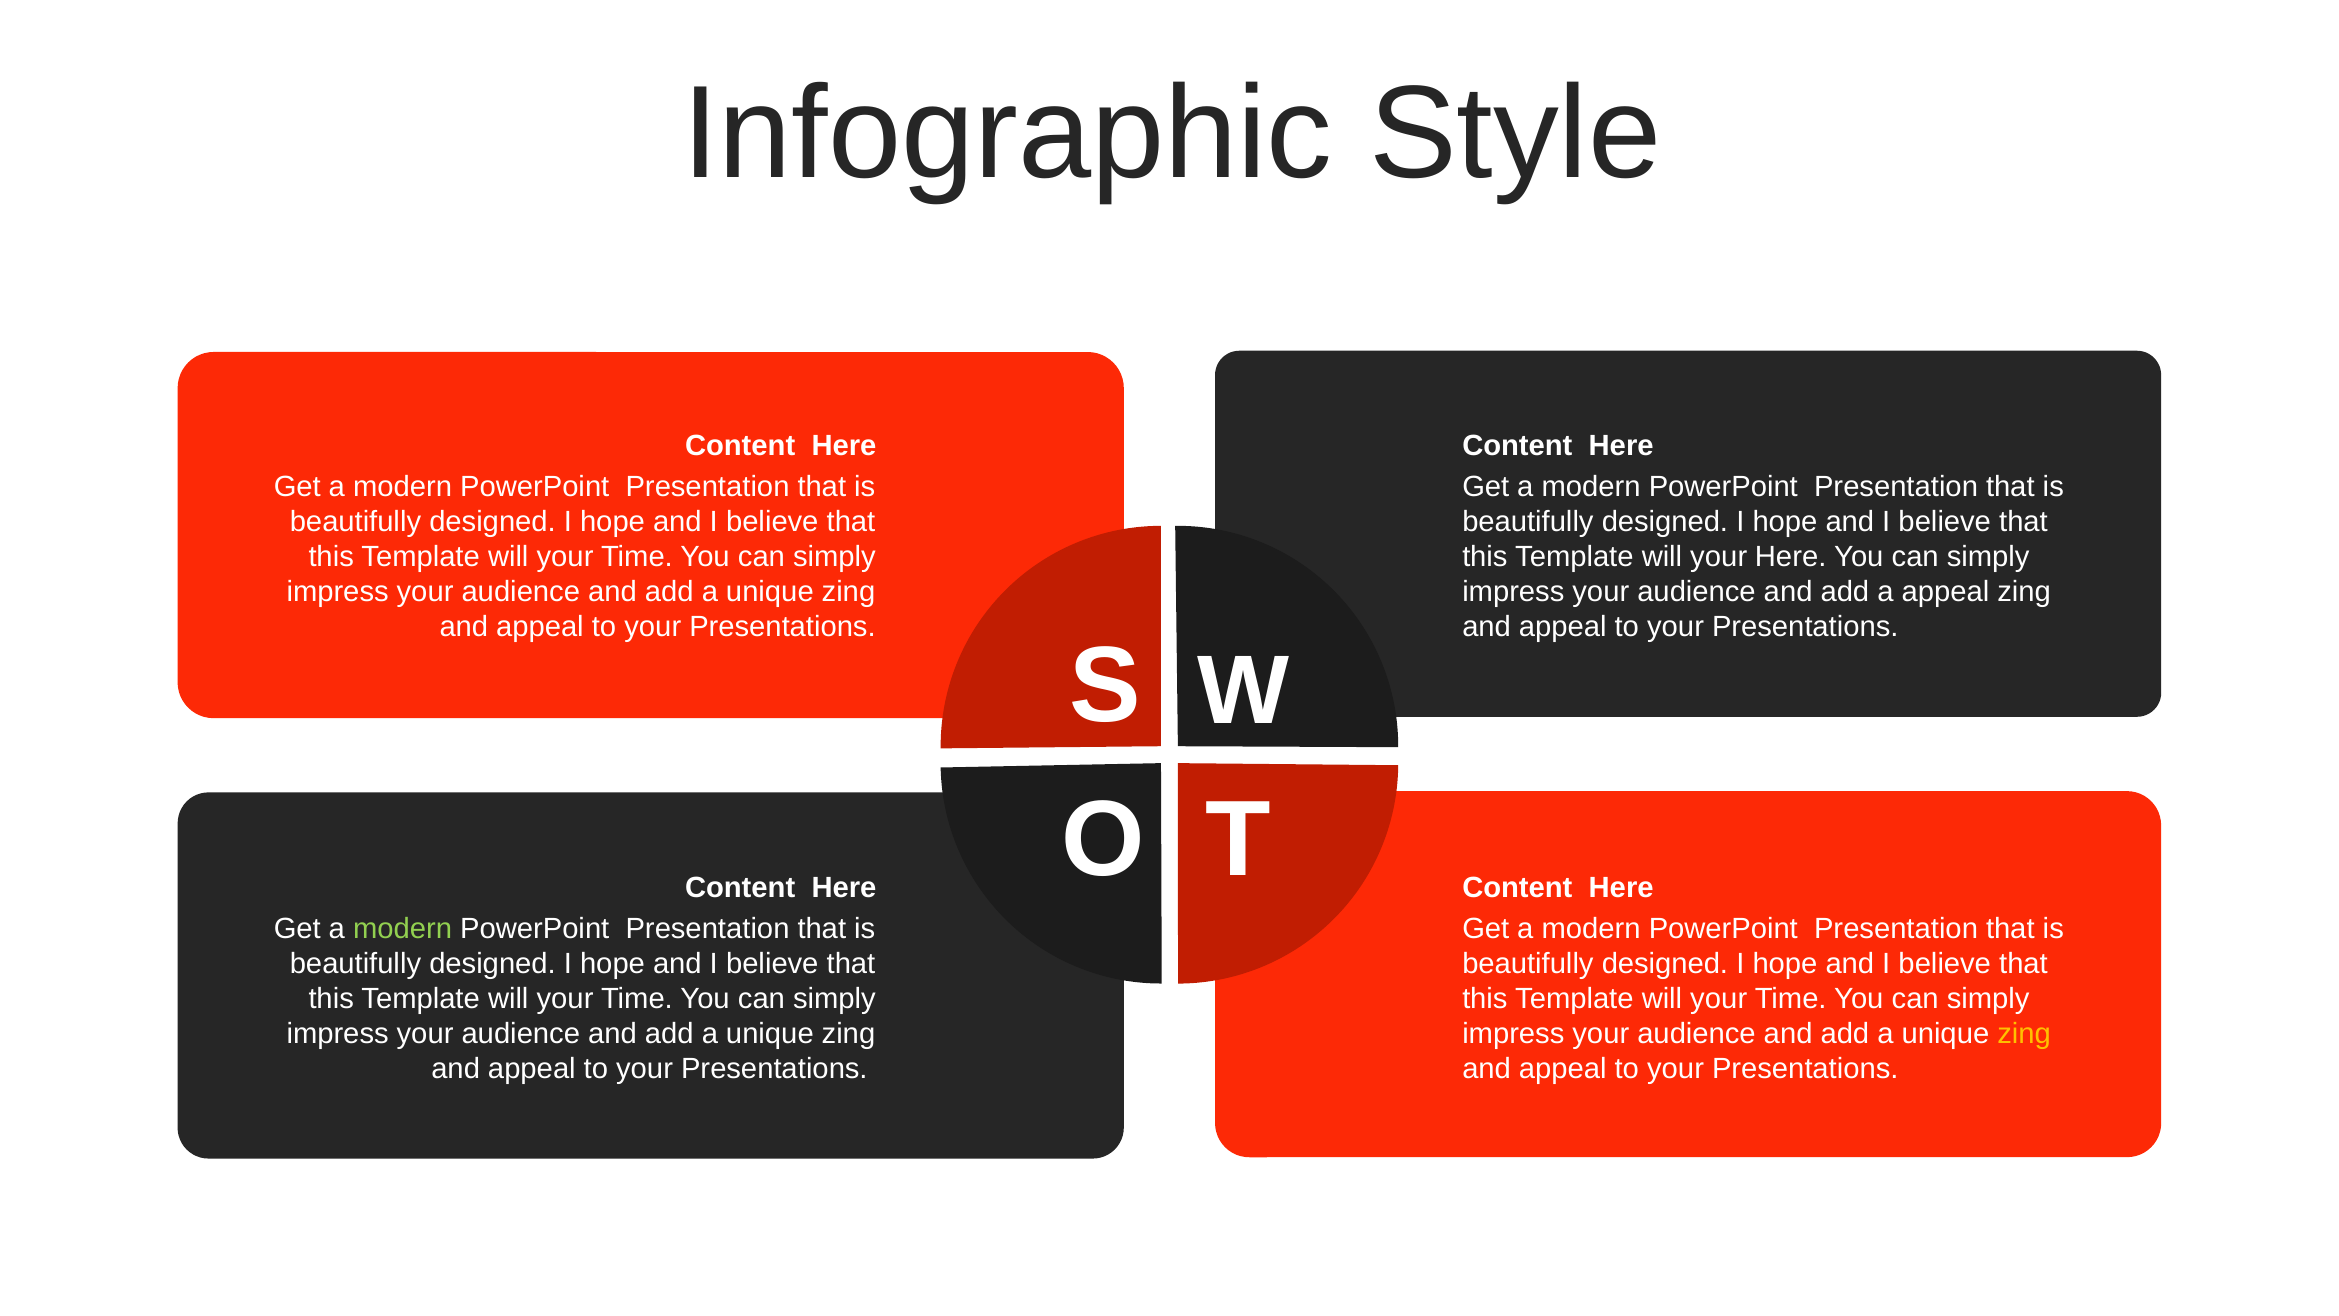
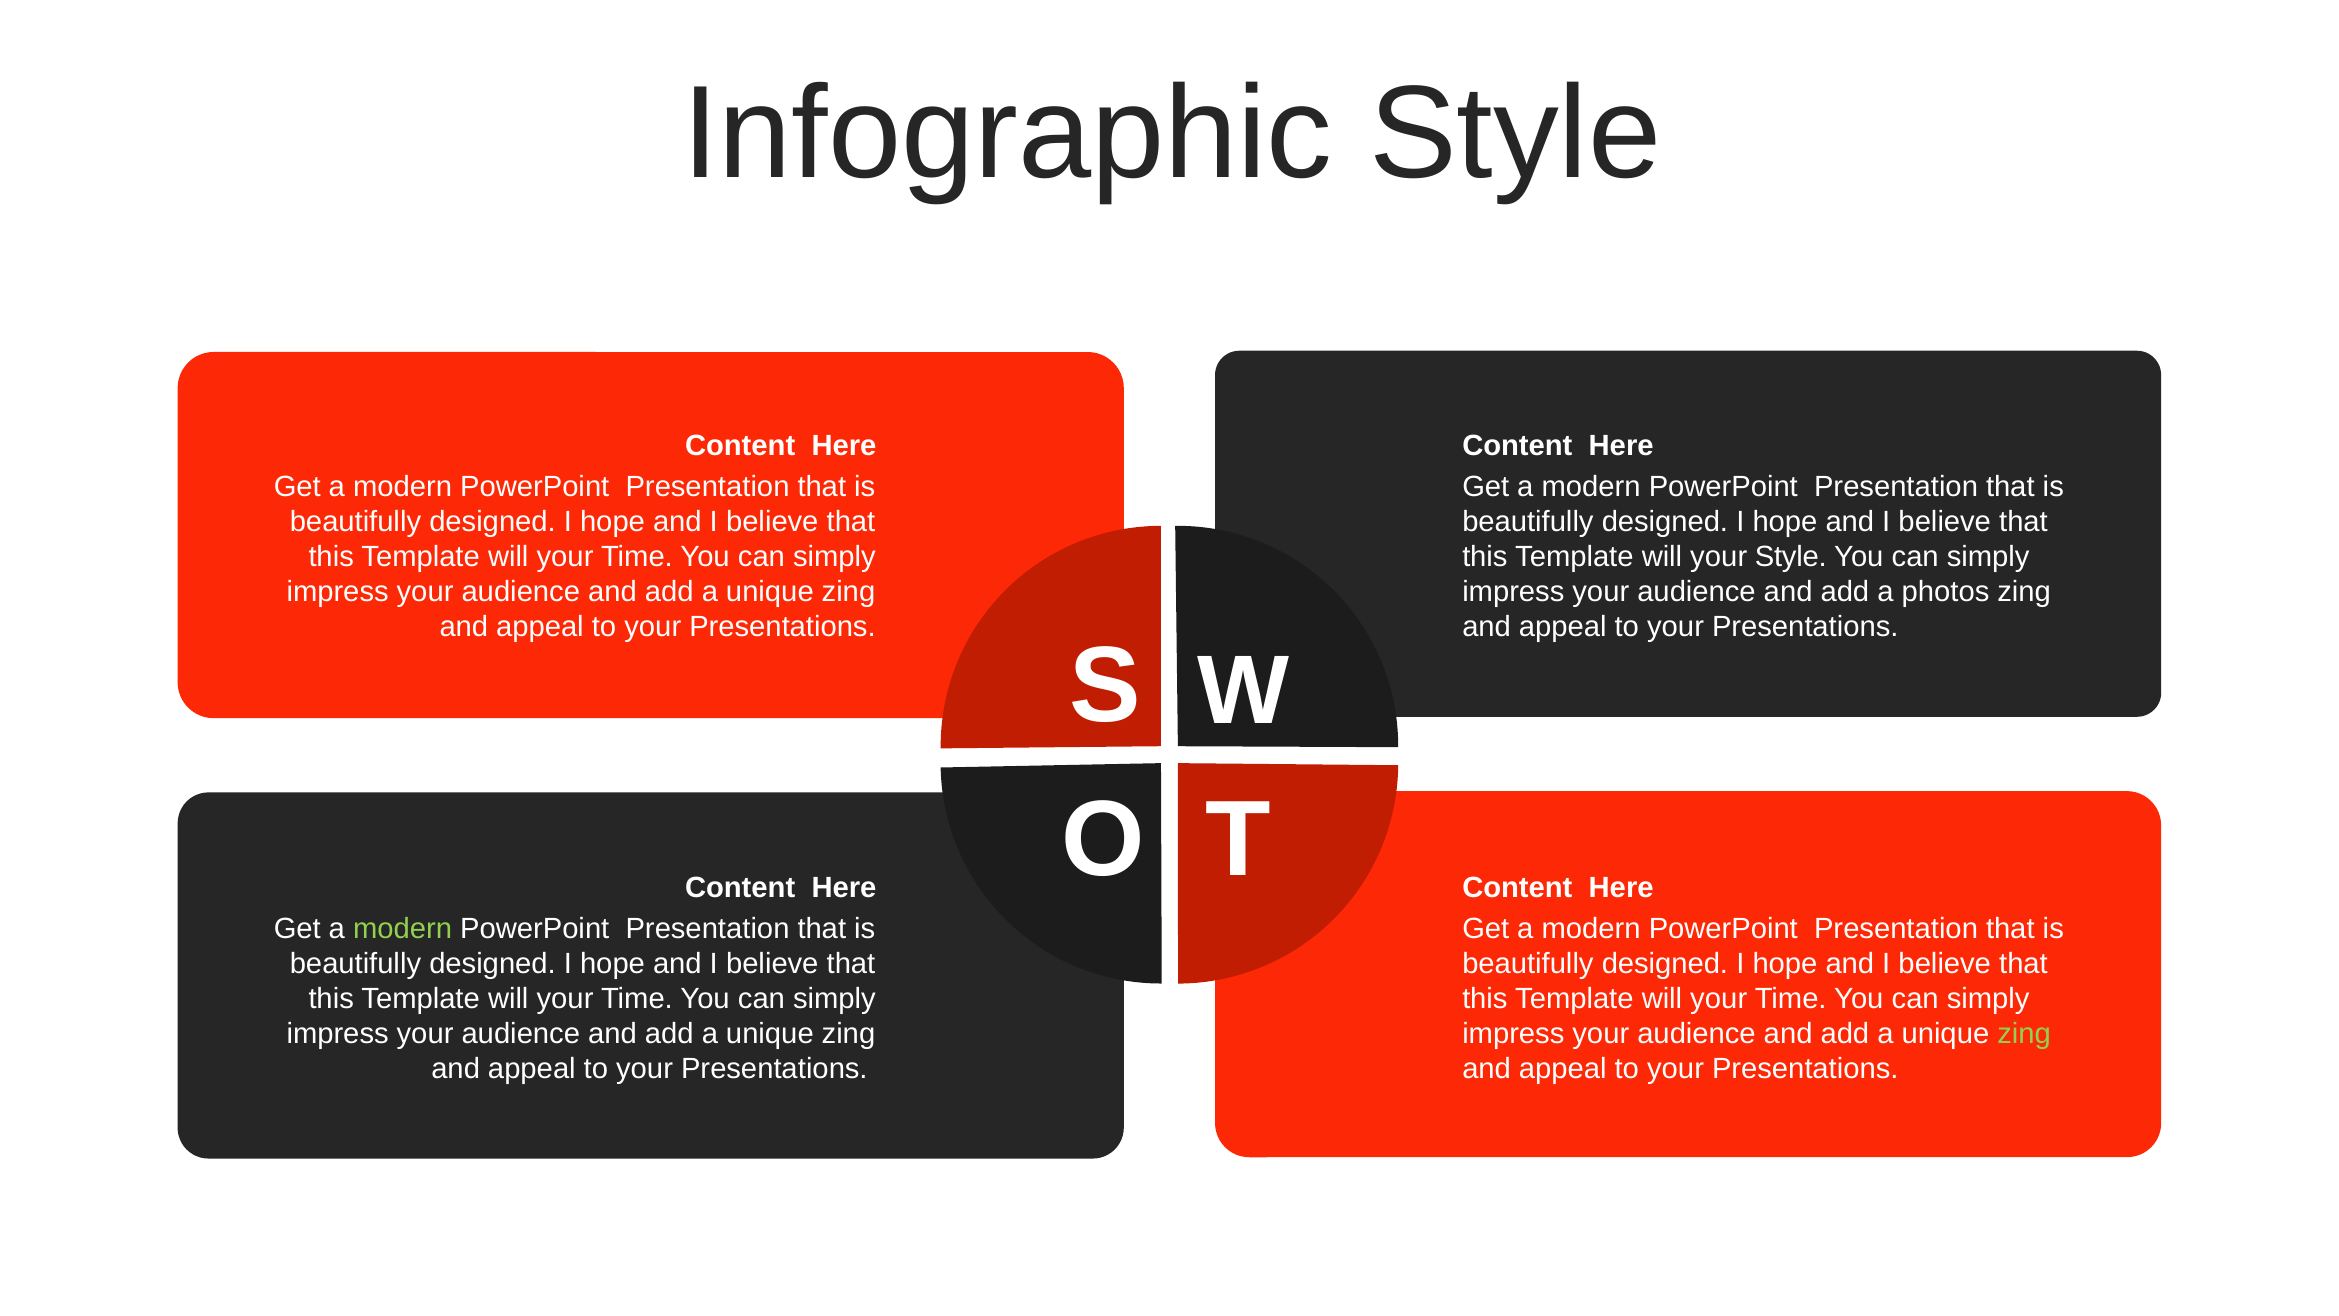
your Here: Here -> Style
a appeal: appeal -> photos
zing at (2024, 1034) colour: yellow -> light green
